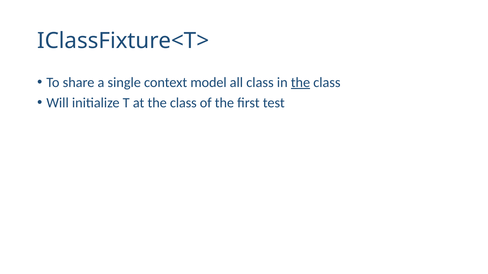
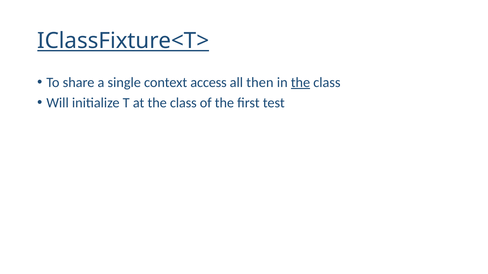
IClassFixture<T> underline: none -> present
model: model -> access
all class: class -> then
